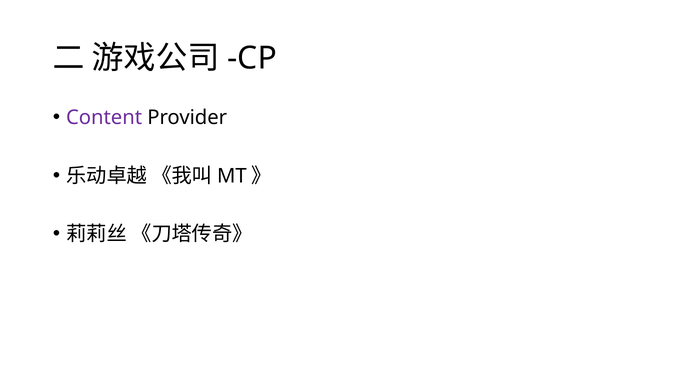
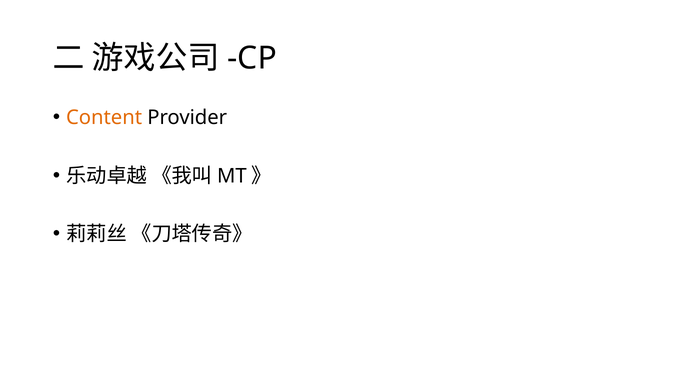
Content colour: purple -> orange
